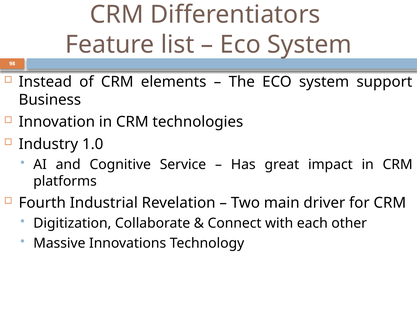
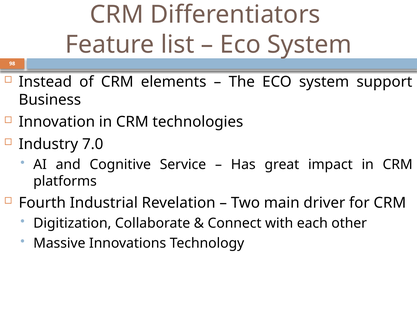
1.0: 1.0 -> 7.0
